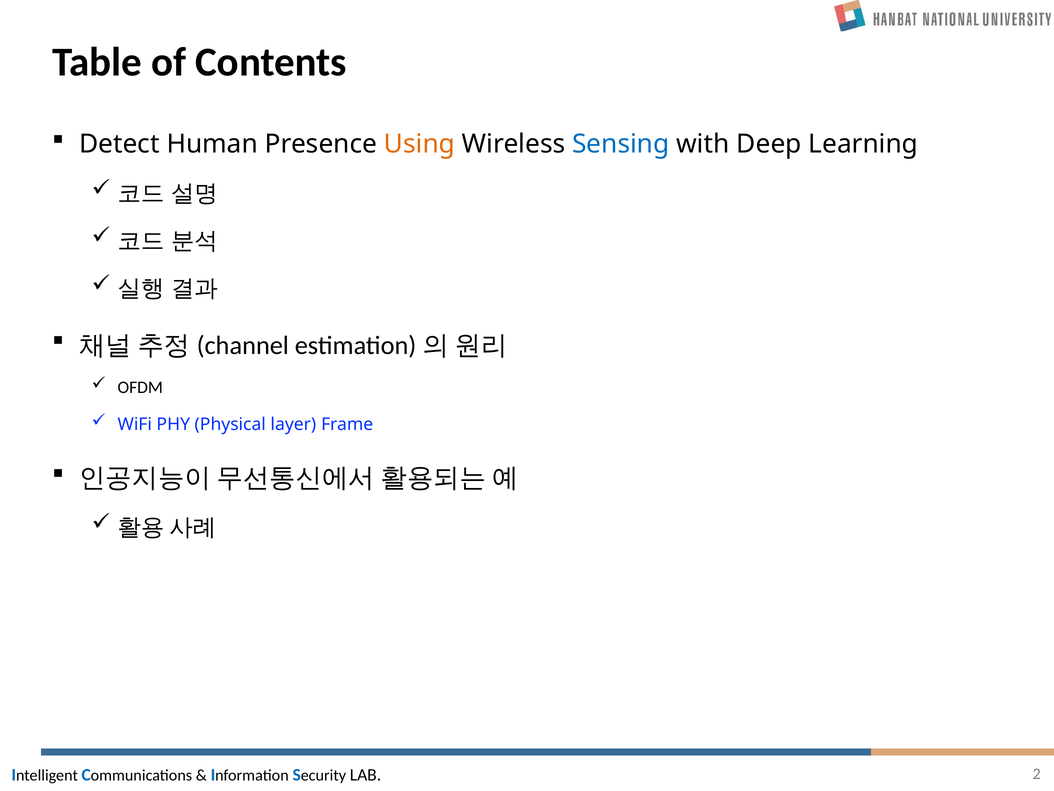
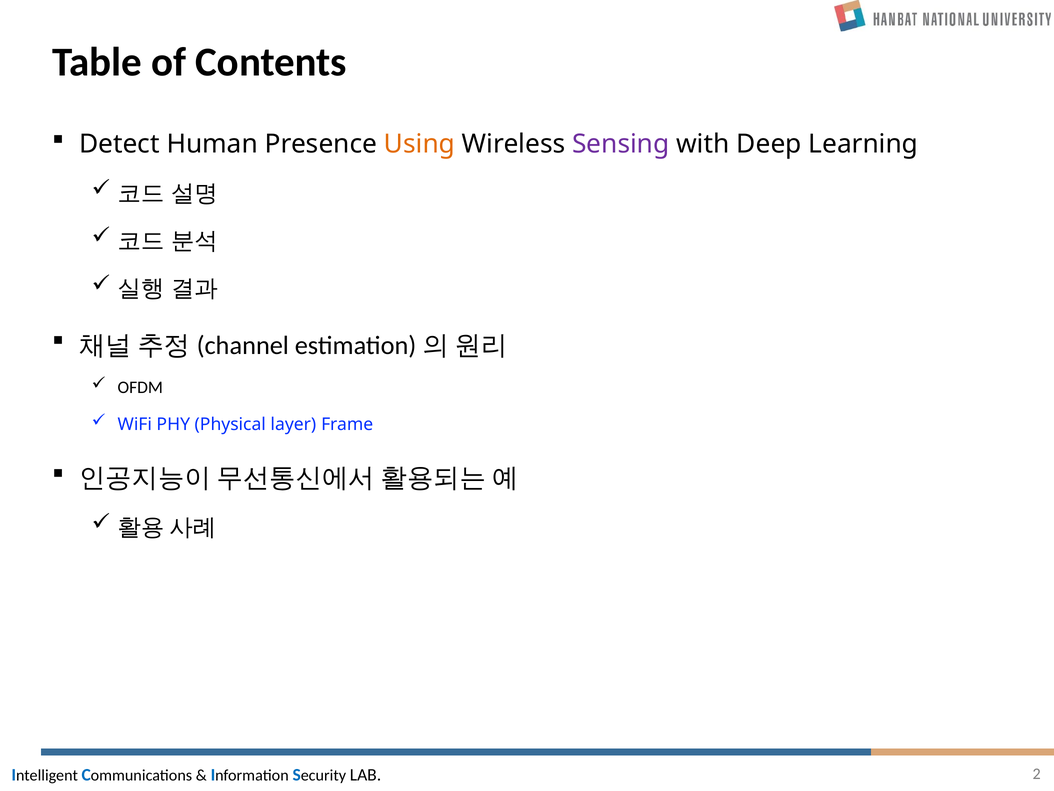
Sensing colour: blue -> purple
